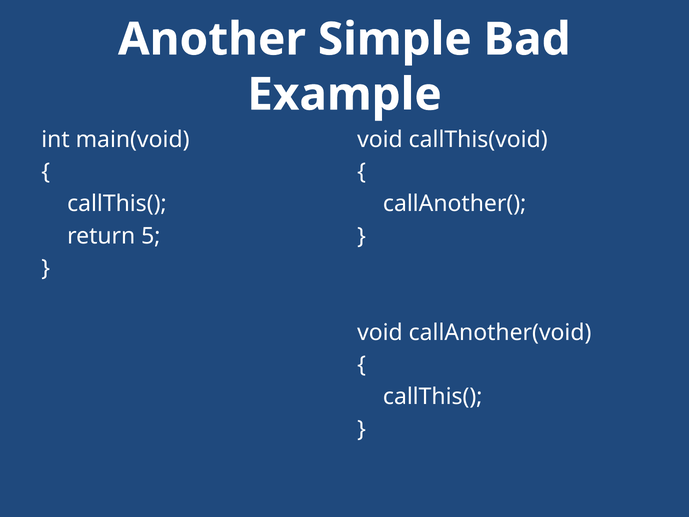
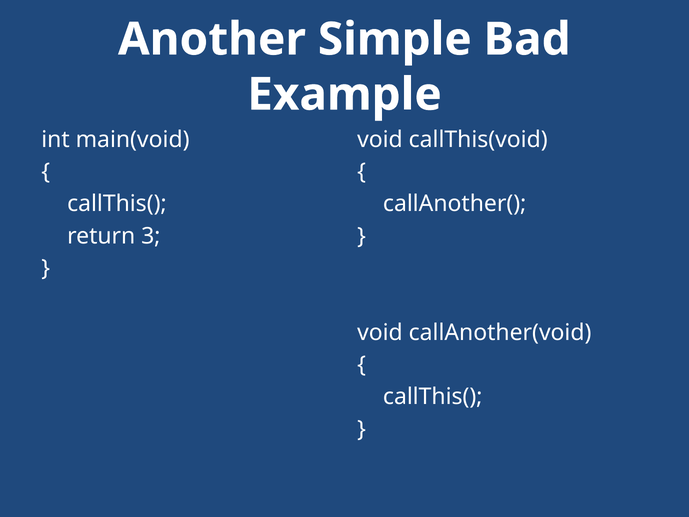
5: 5 -> 3
